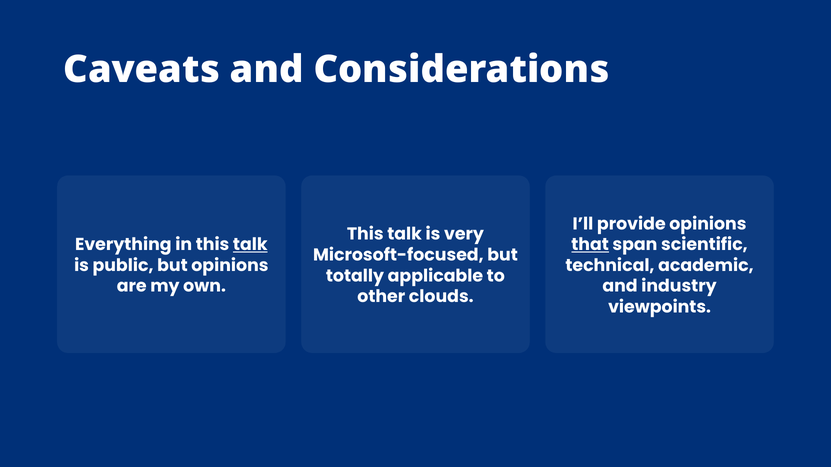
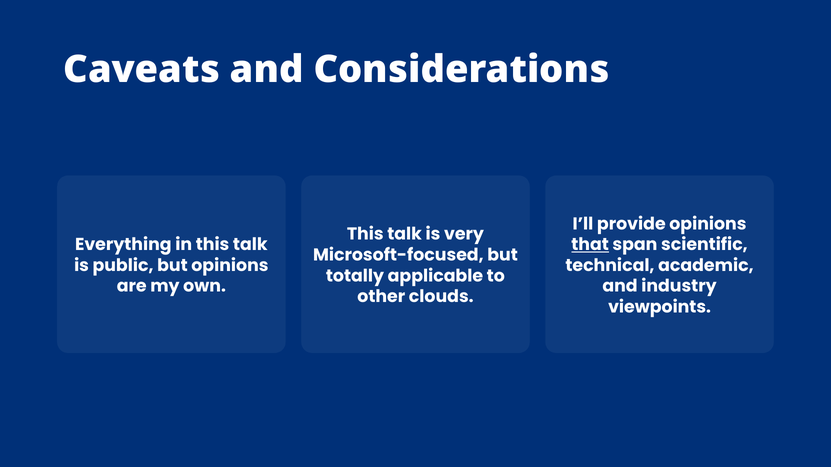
talk at (250, 245) underline: present -> none
